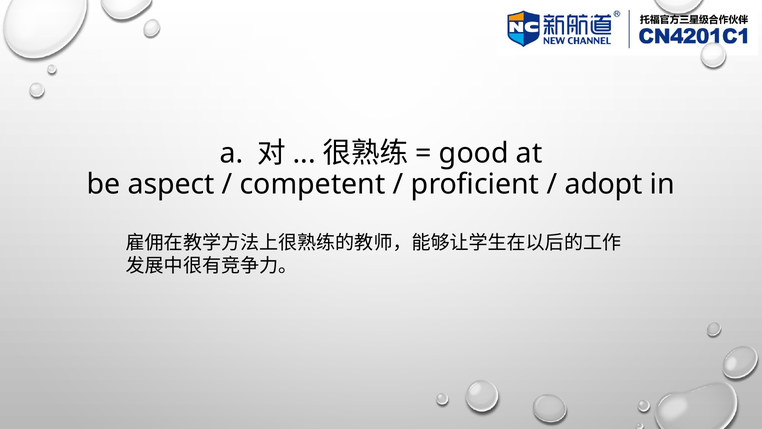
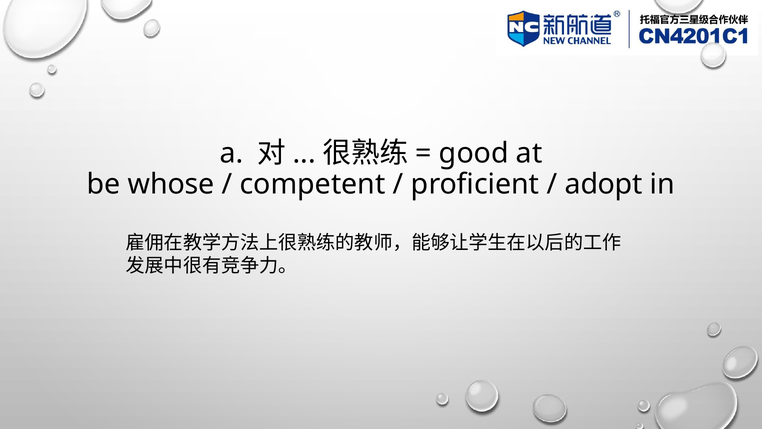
aspect: aspect -> whose
